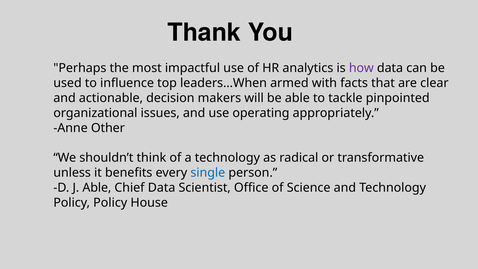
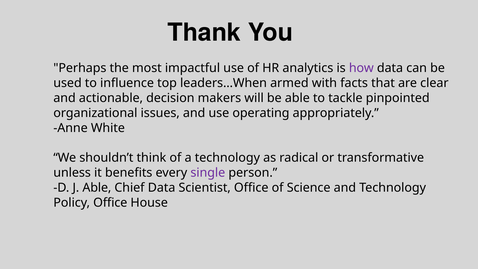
Other: Other -> White
single colour: blue -> purple
Policy Policy: Policy -> Office
